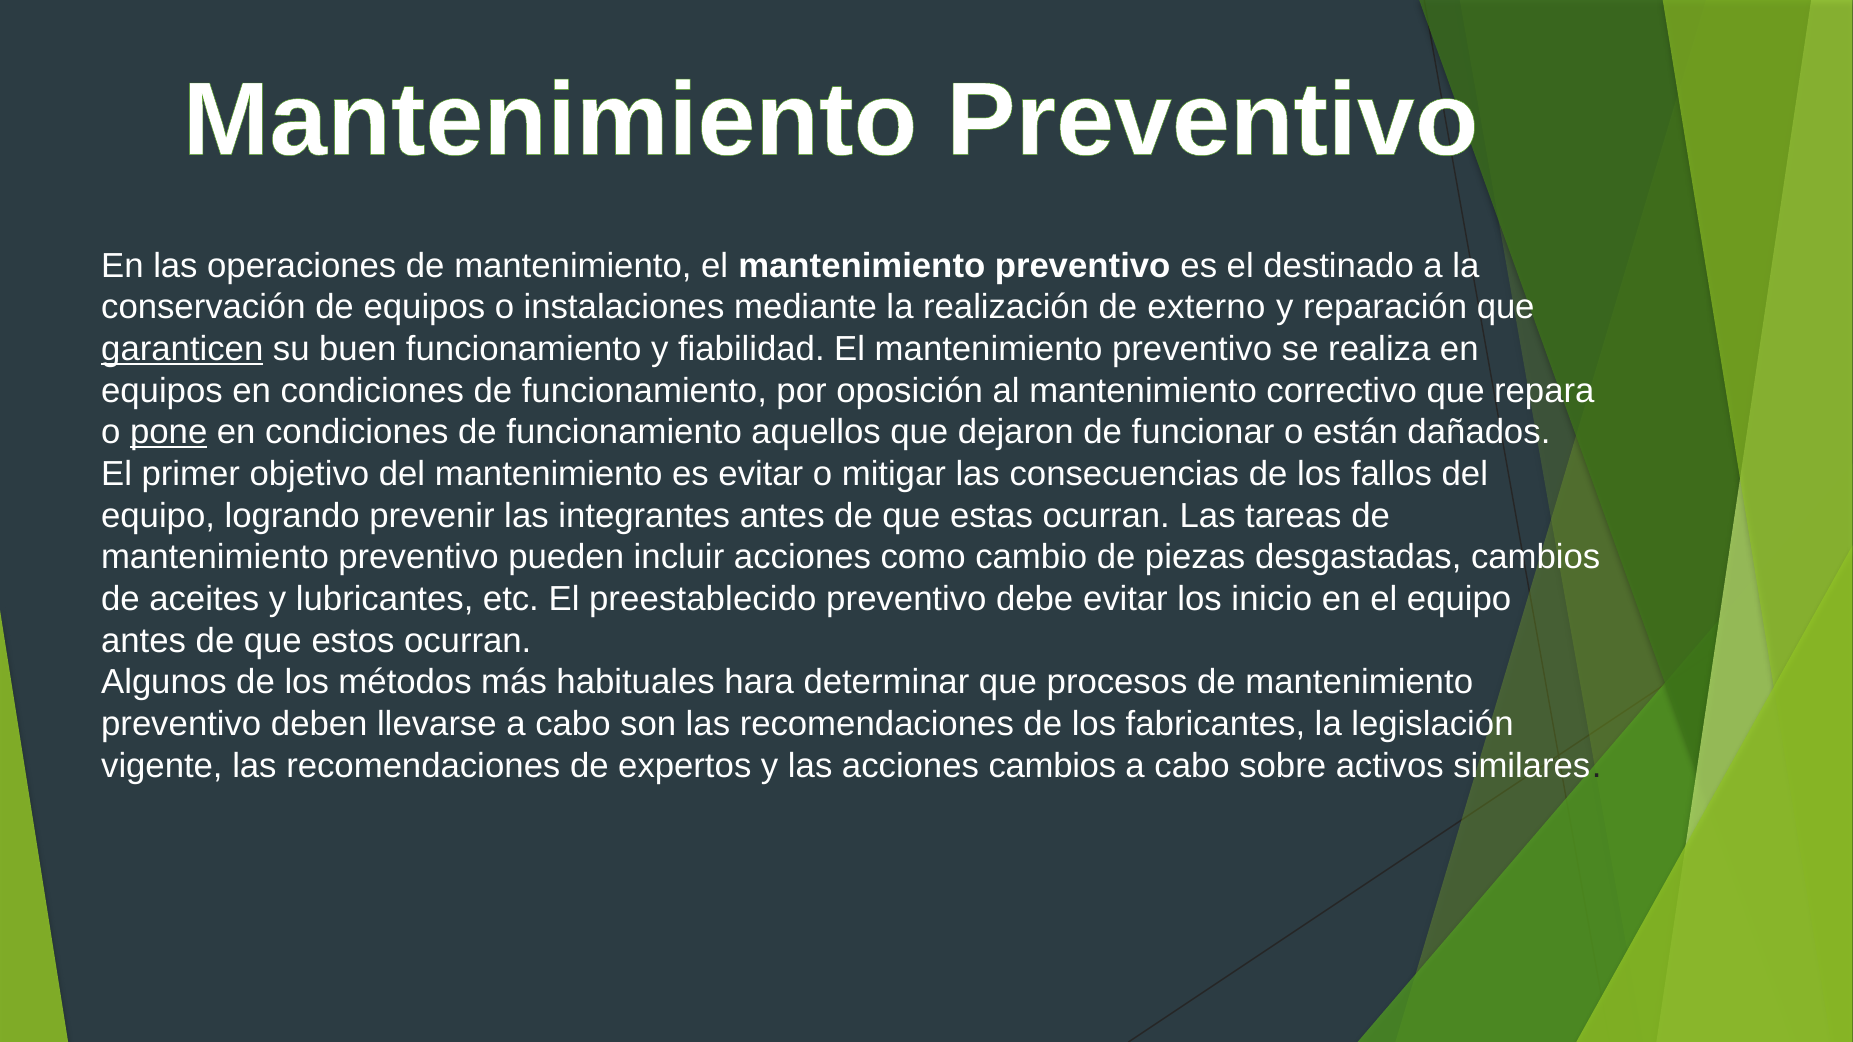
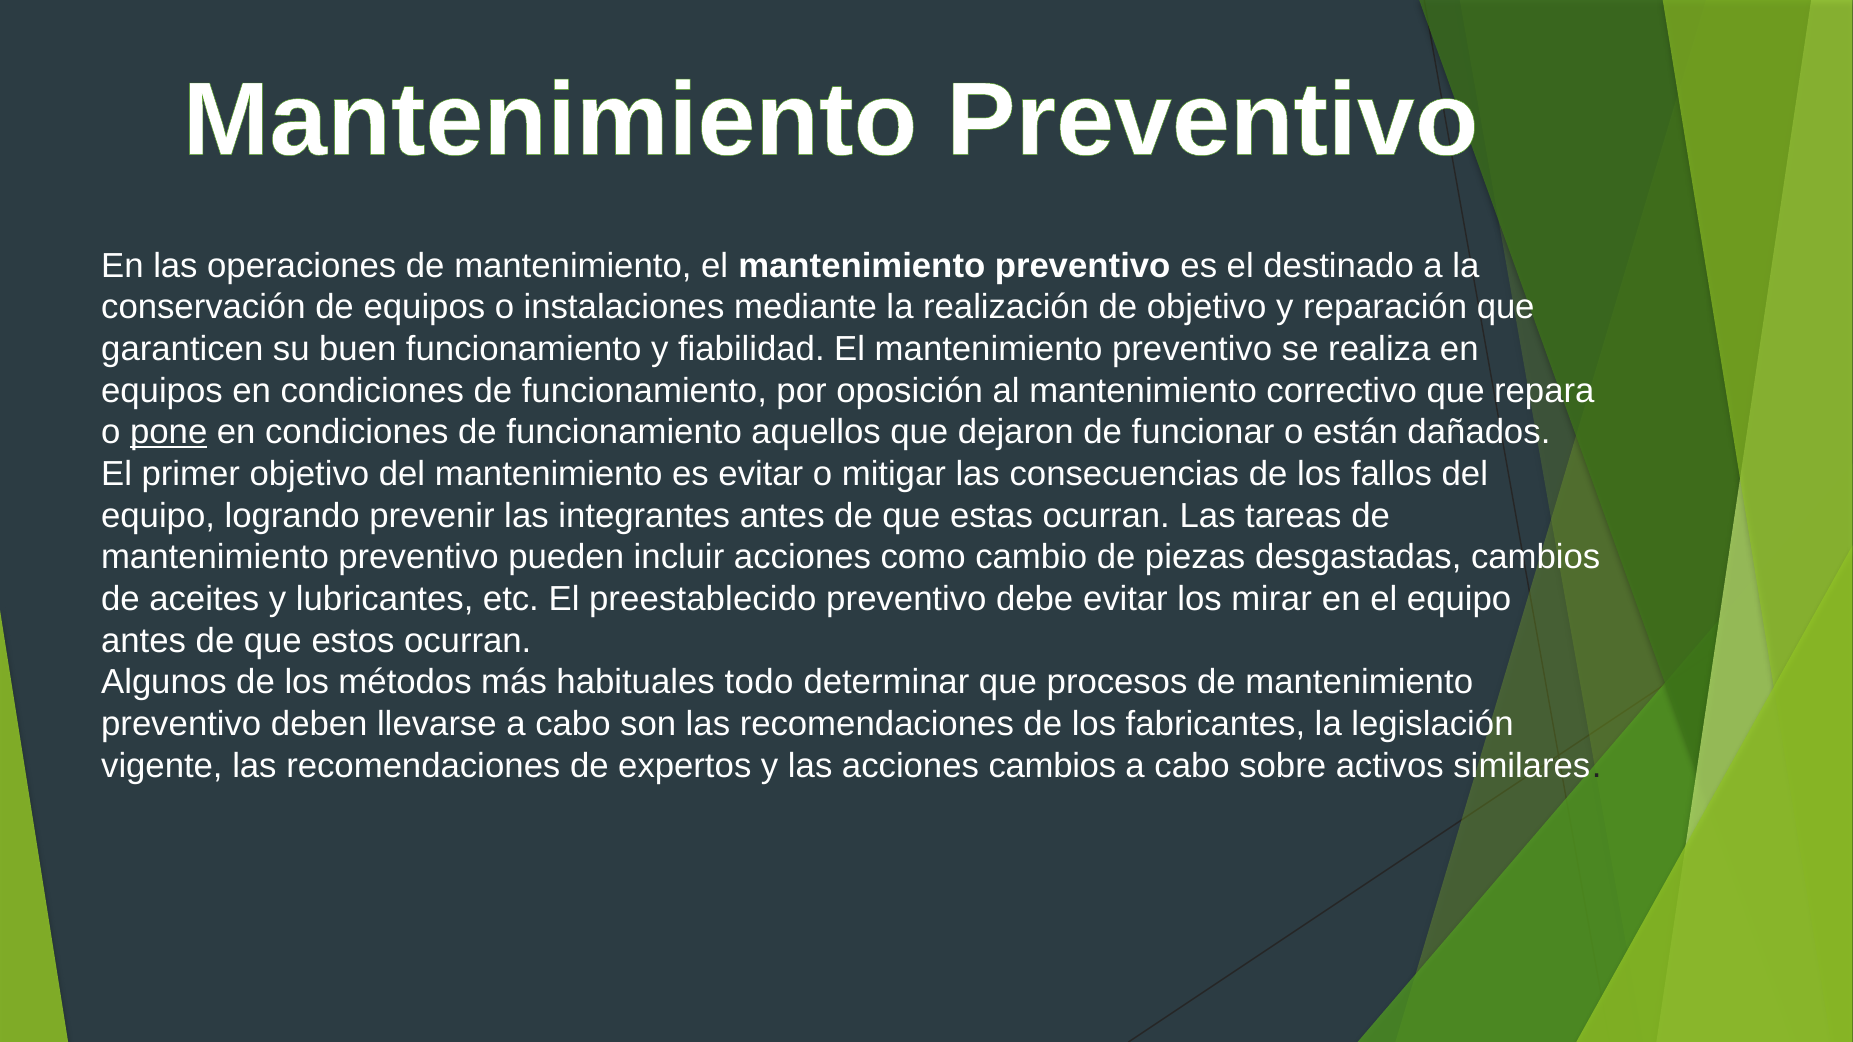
de externo: externo -> objetivo
garanticen underline: present -> none
inicio: inicio -> mirar
hara: hara -> todo
